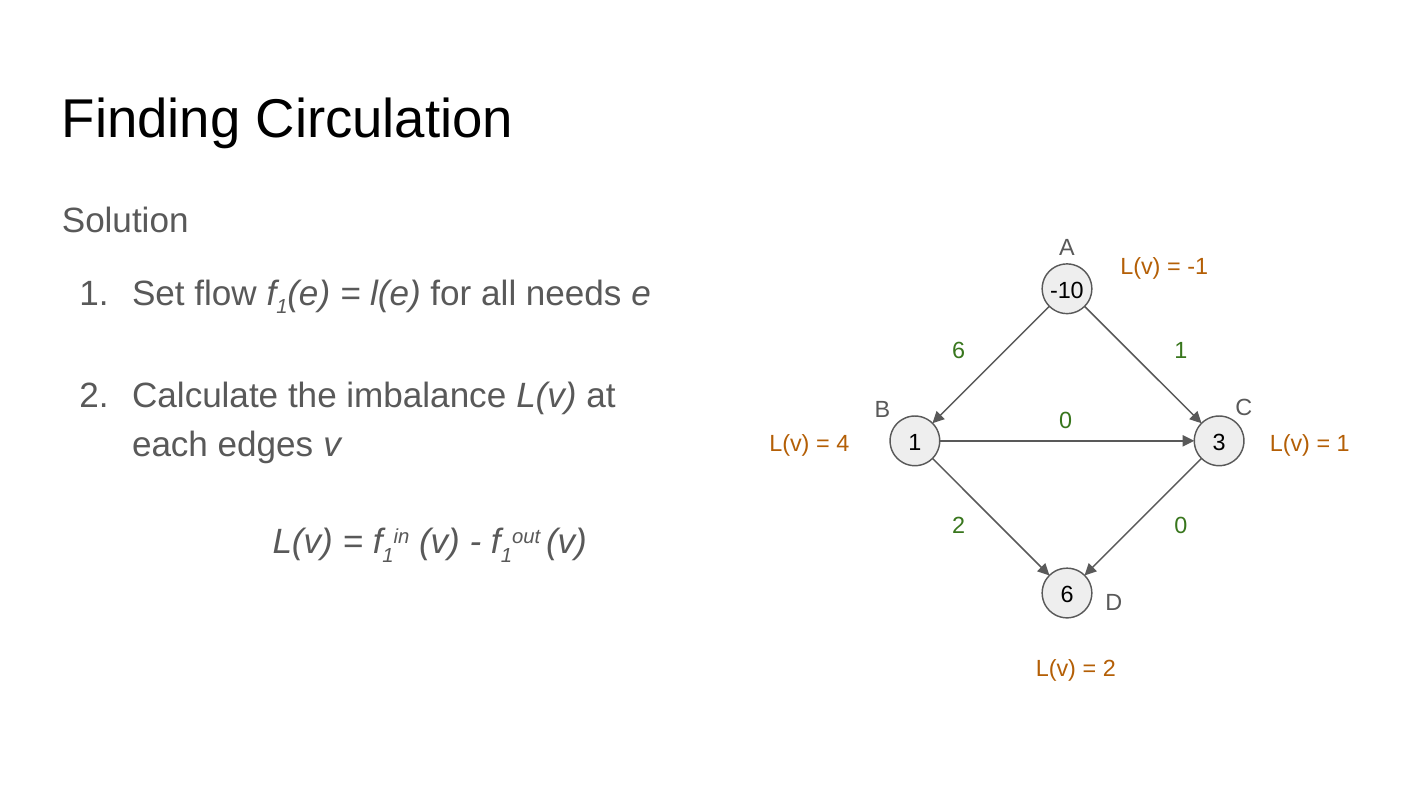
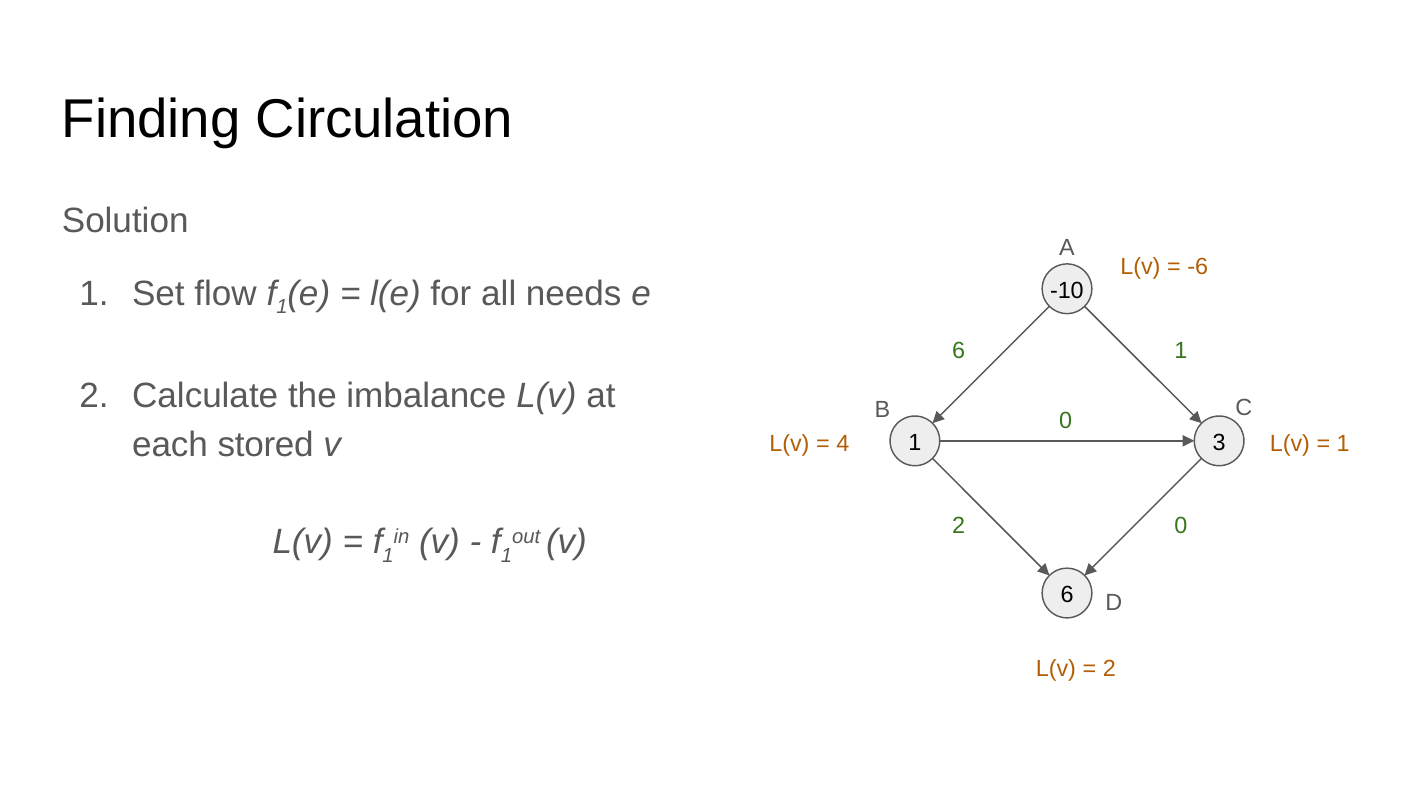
-1: -1 -> -6
edges: edges -> stored
